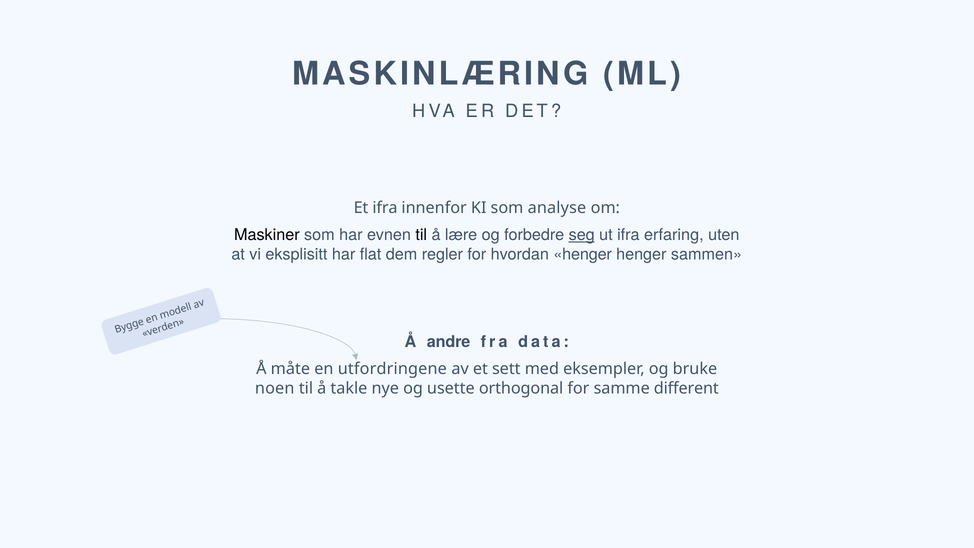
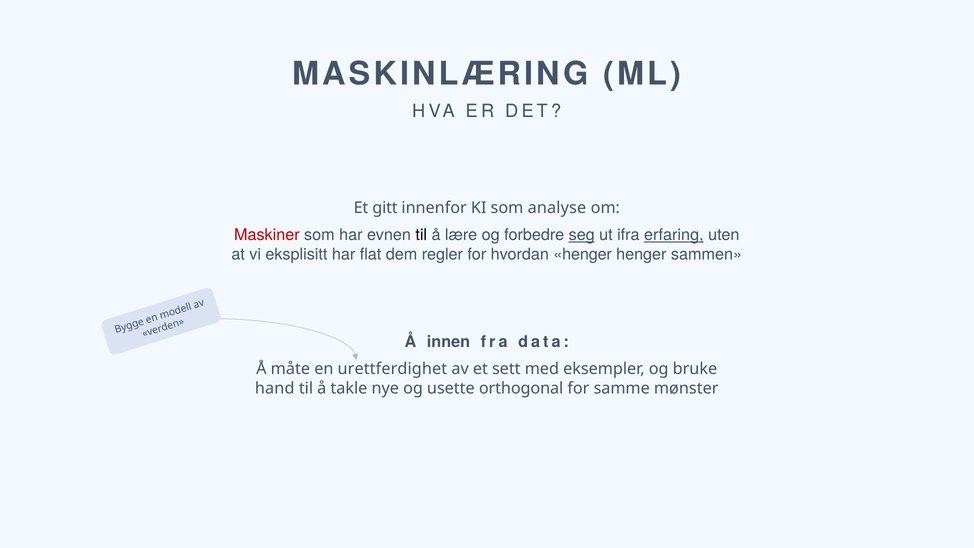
Et ifra: ifra -> gitt
Maskiner colour: black -> red
erfaring underline: none -> present
andre: andre -> innen
utfordringene: utfordringene -> urettferdighet
noen: noen -> hand
different: different -> mønster
